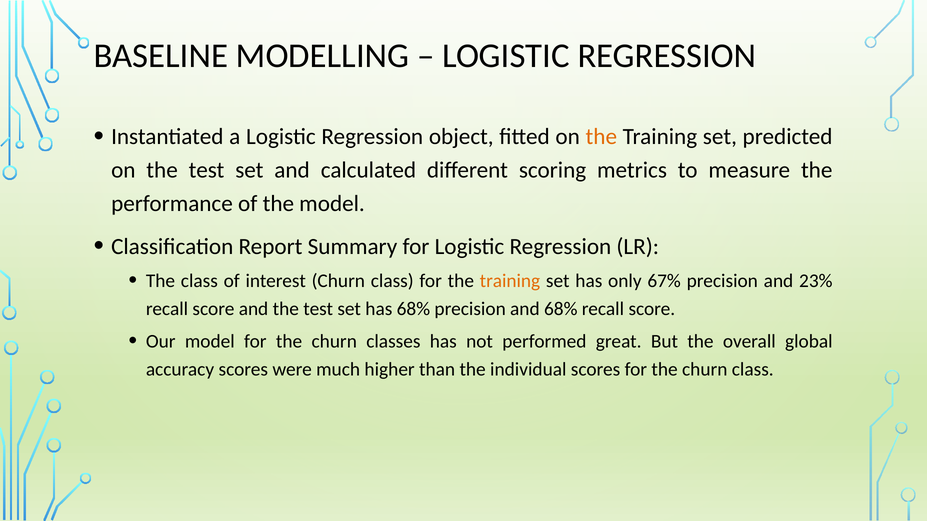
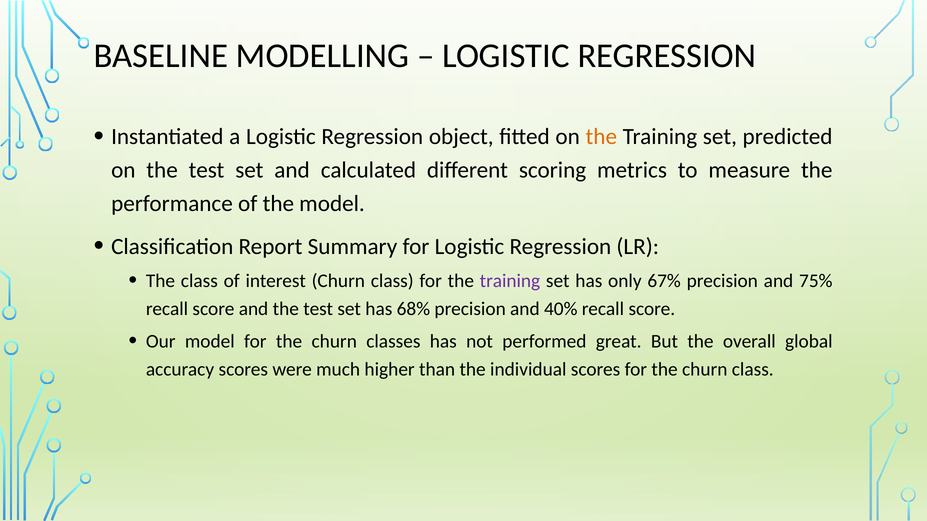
training at (510, 281) colour: orange -> purple
23%: 23% -> 75%
and 68%: 68% -> 40%
